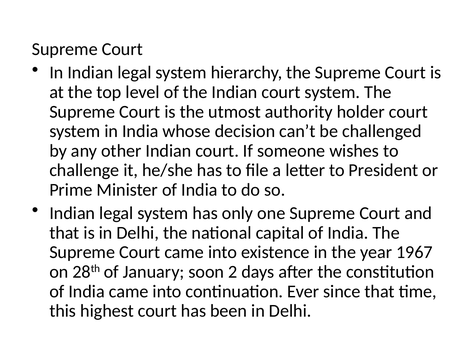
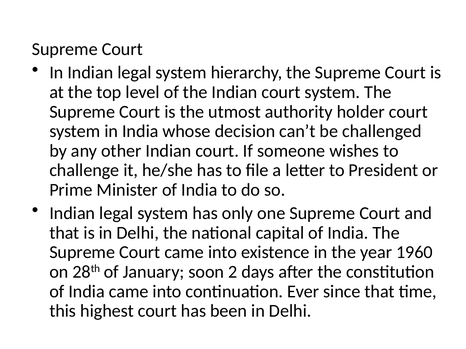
1967: 1967 -> 1960
